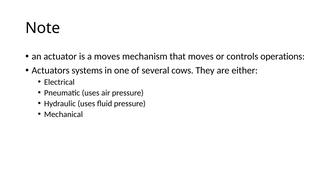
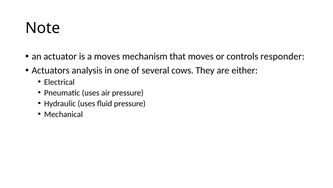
operations: operations -> responder
systems: systems -> analysis
